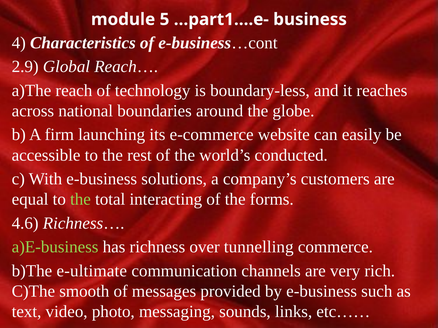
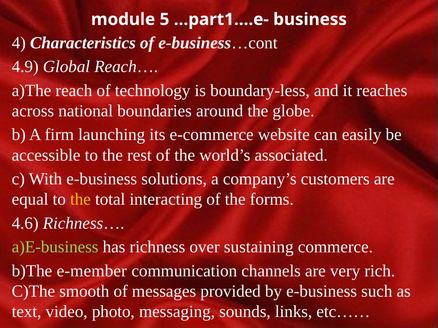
2.9: 2.9 -> 4.9
conducted: conducted -> associated
the at (81, 200) colour: light green -> yellow
tunnelling: tunnelling -> sustaining
e-ultimate: e-ultimate -> e-member
